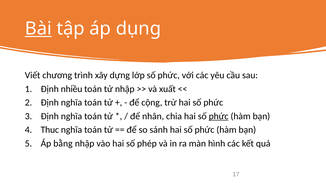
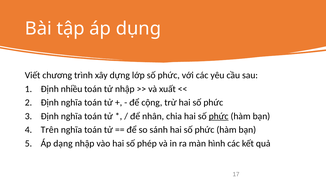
Bài underline: present -> none
Thuc: Thuc -> Trên
bằng: bằng -> dạng
